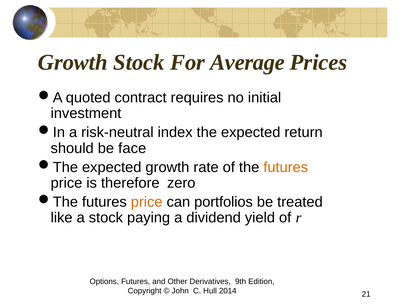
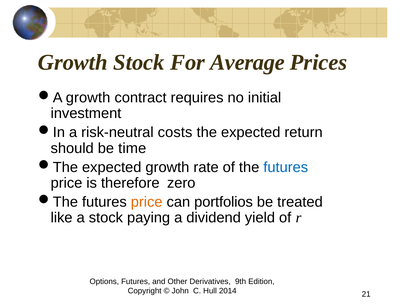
quoted at (88, 98): quoted -> growth
index: index -> costs
face: face -> time
futures at (286, 167) colour: orange -> blue
